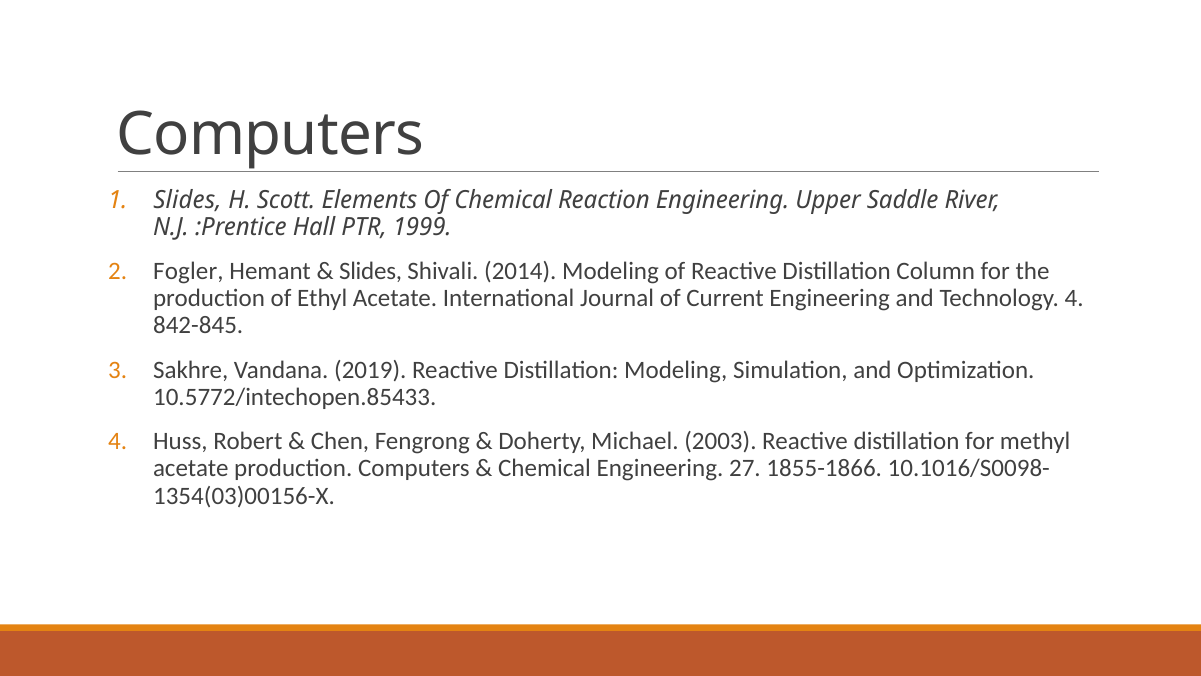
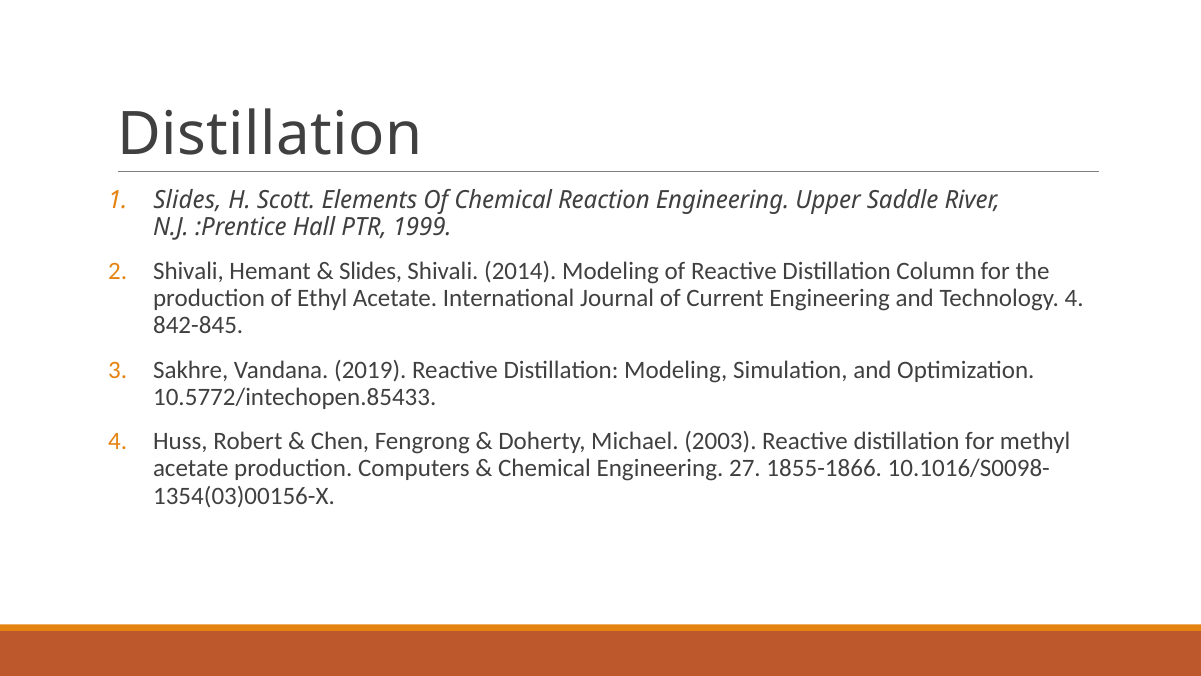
Computers at (270, 135): Computers -> Distillation
Fogler at (188, 271): Fogler -> Shivali
